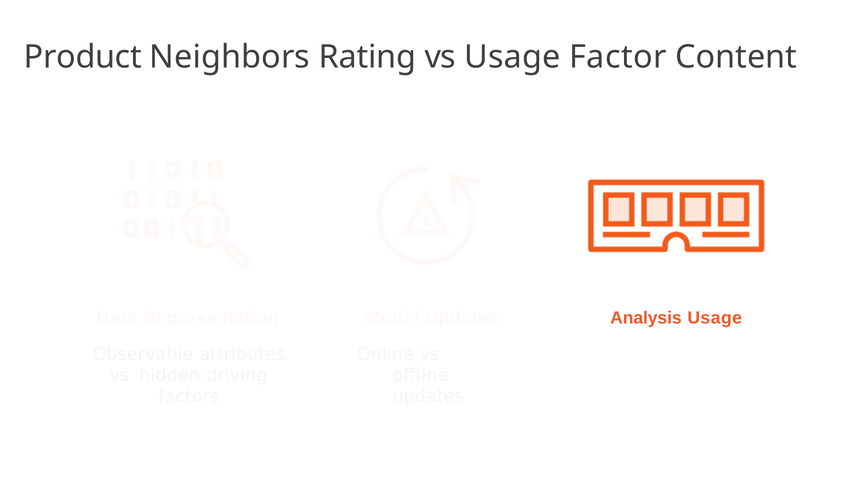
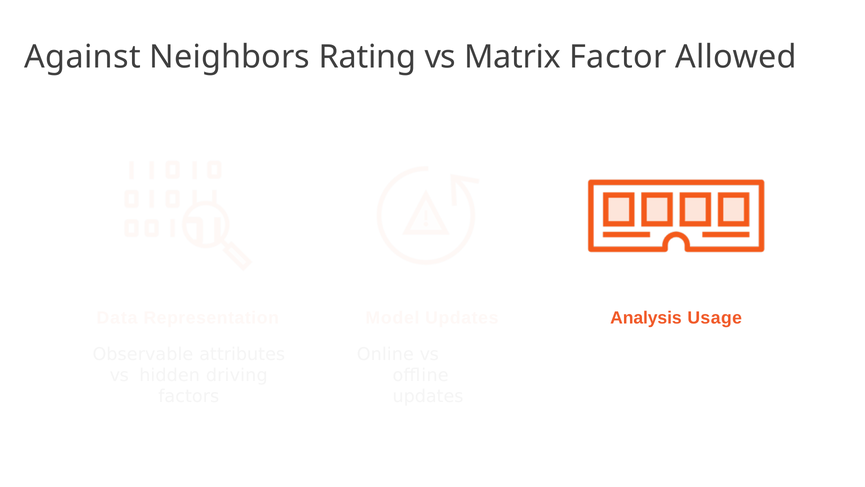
Product: Product -> Against
vs Usage: Usage -> Matrix
Content: Content -> Allowed
